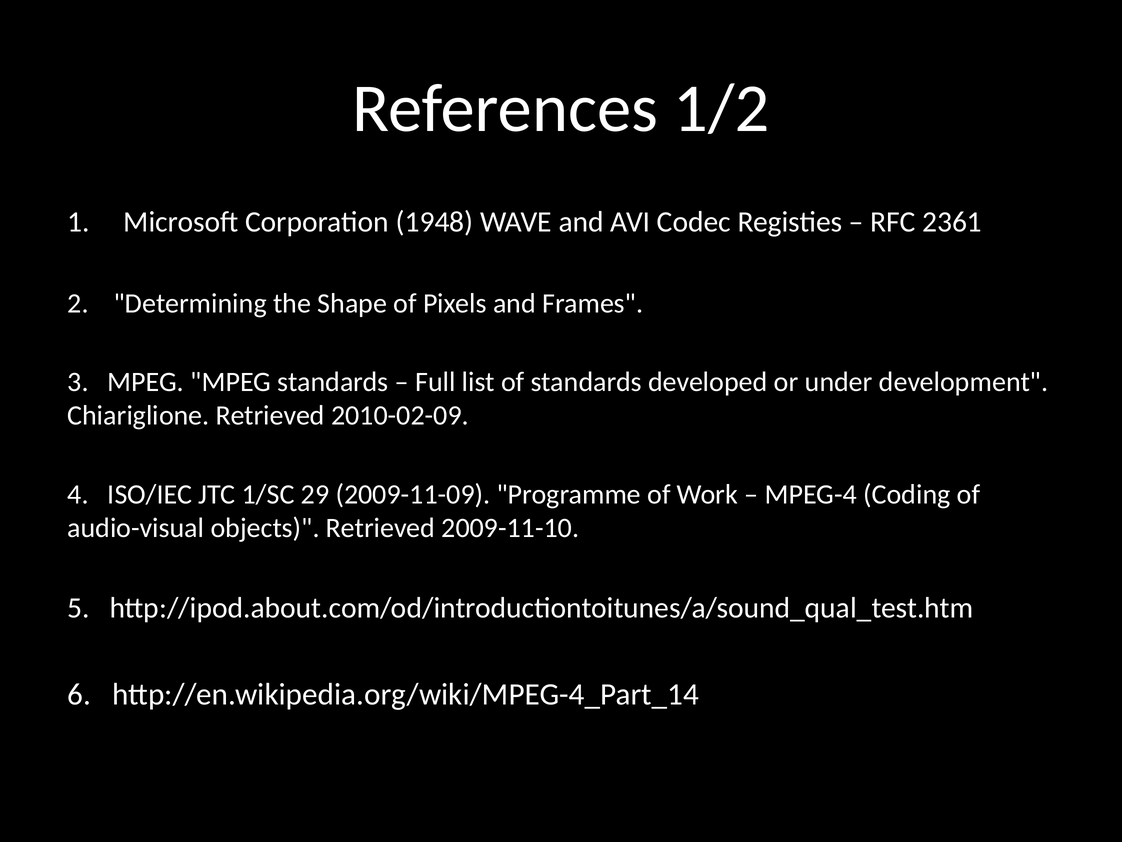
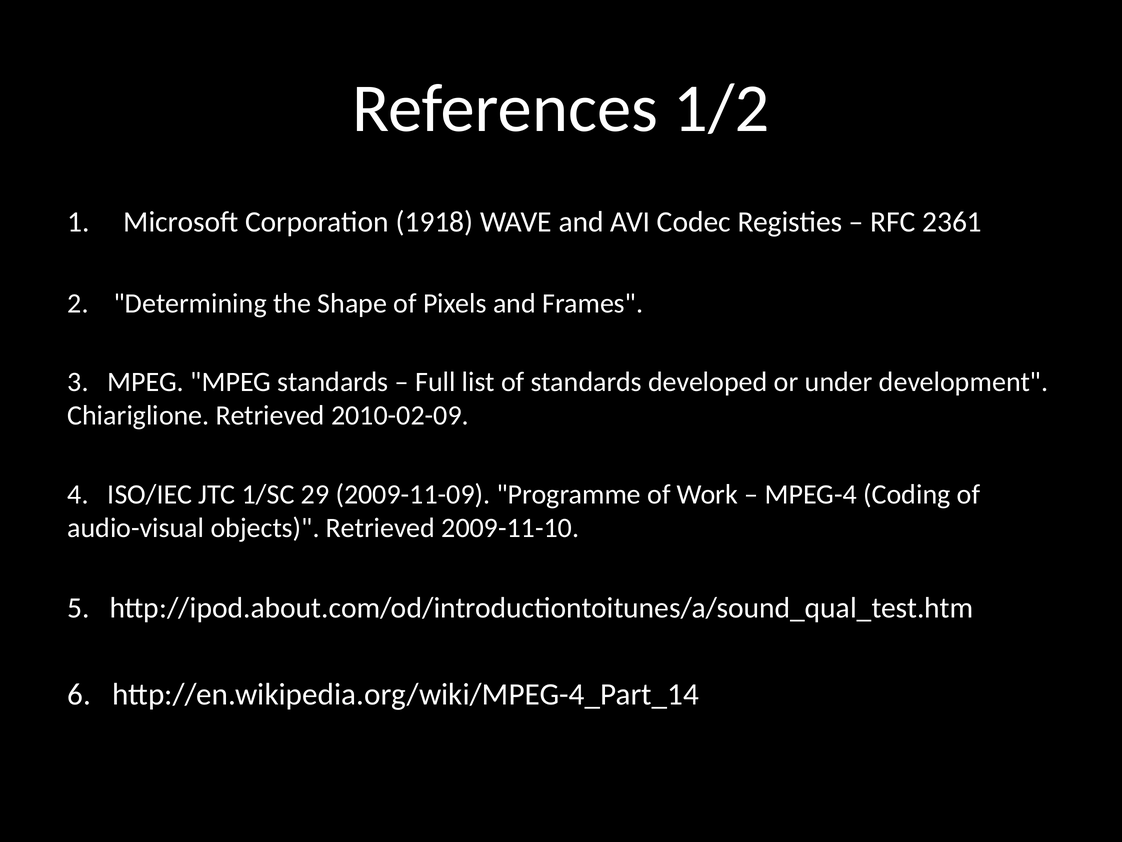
1948: 1948 -> 1918
